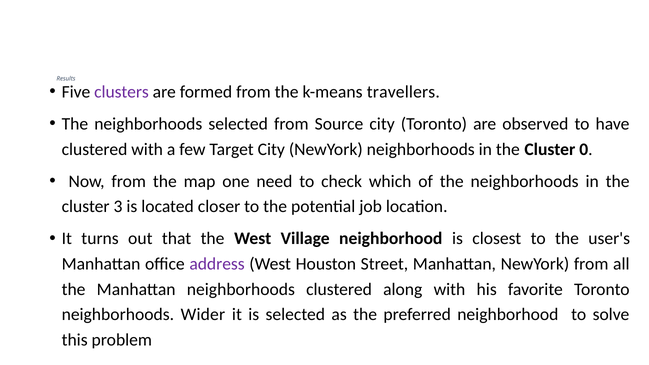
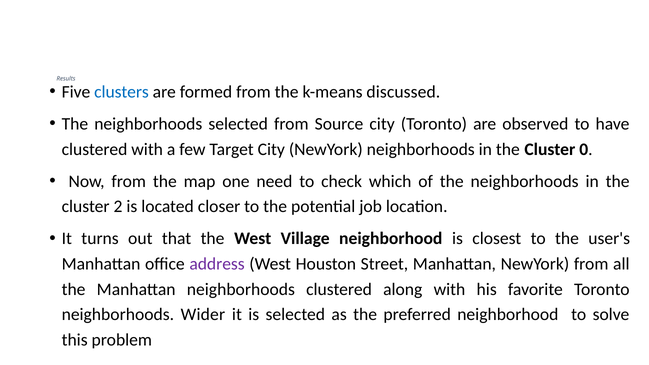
clusters colour: purple -> blue
travellers: travellers -> discussed
3: 3 -> 2
